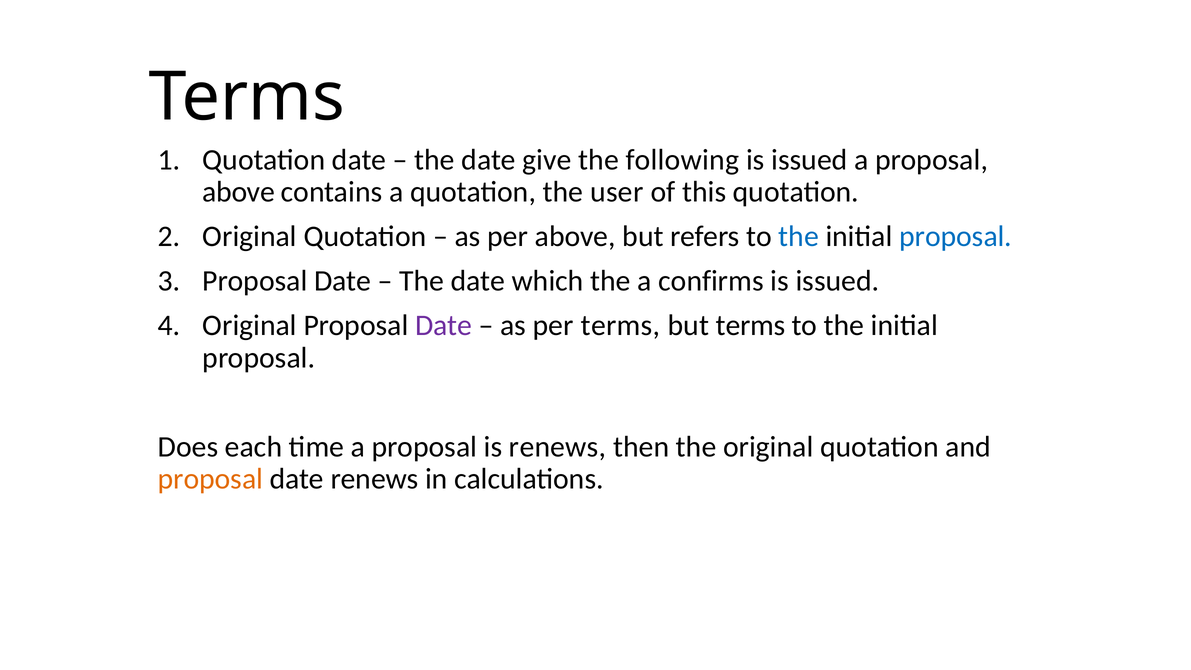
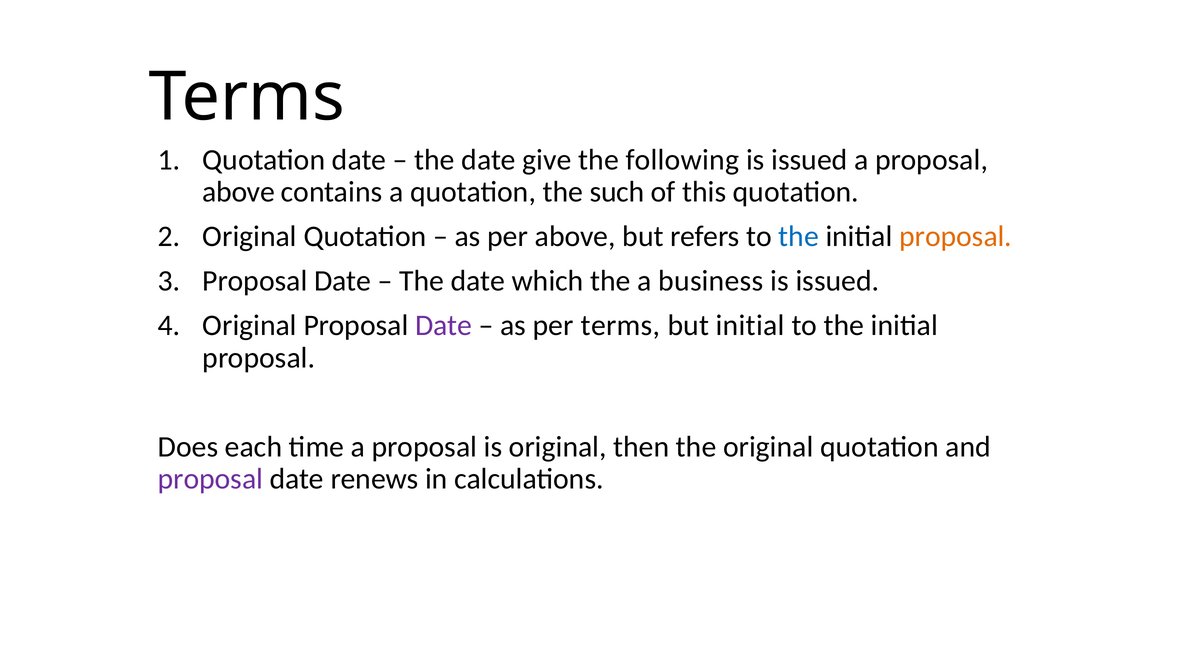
user: user -> such
proposal at (956, 236) colour: blue -> orange
confirms: confirms -> business
but terms: terms -> initial
is renews: renews -> original
proposal at (210, 479) colour: orange -> purple
